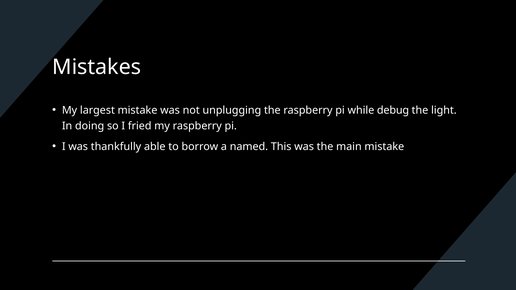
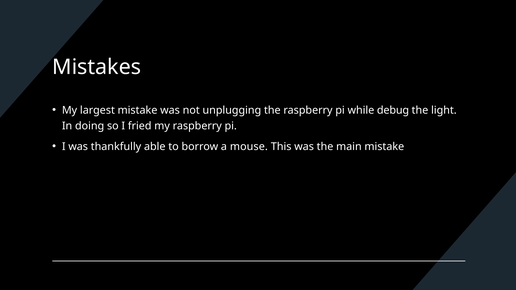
named: named -> mouse
